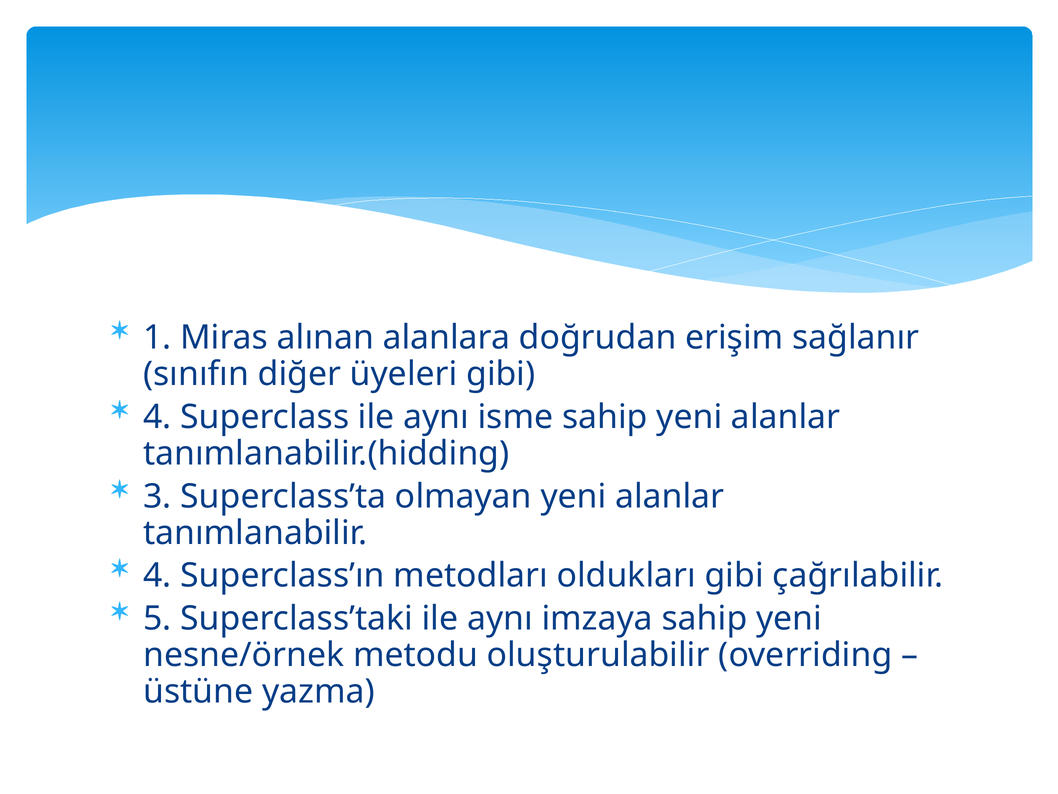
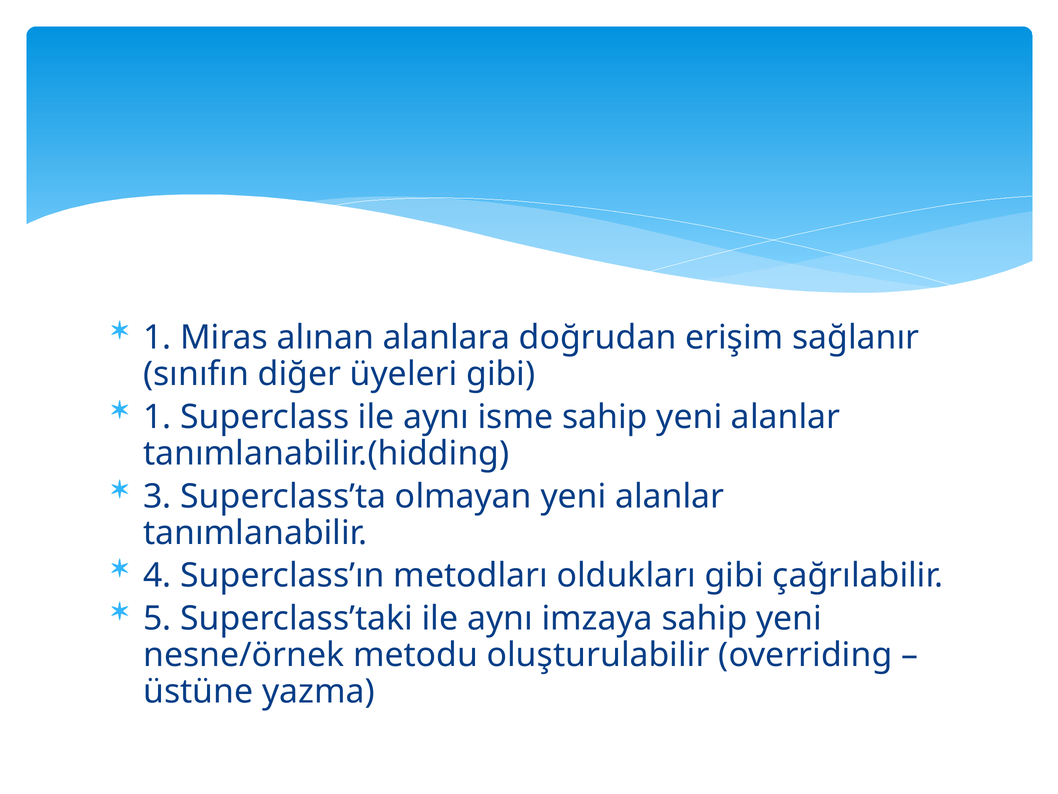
4 at (157, 417): 4 -> 1
